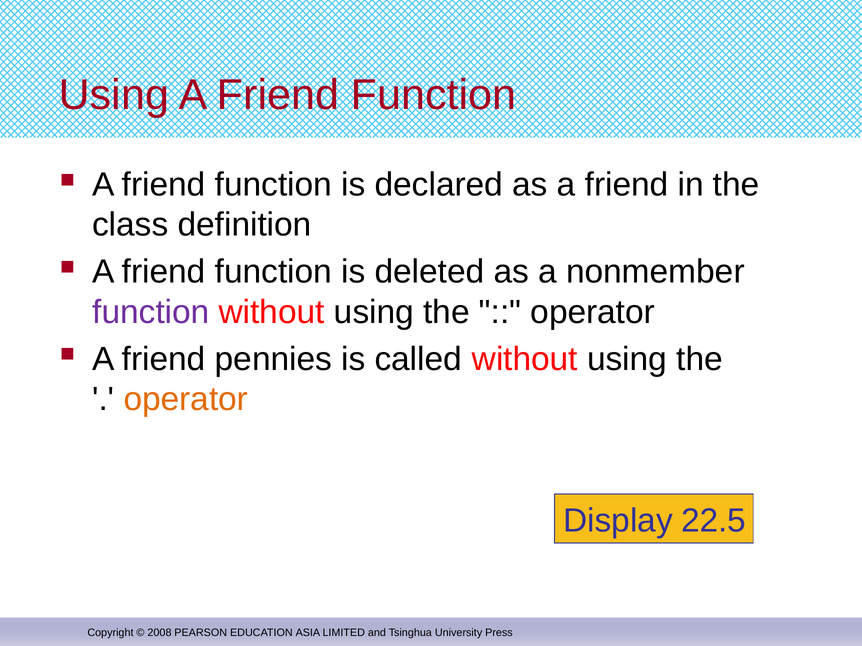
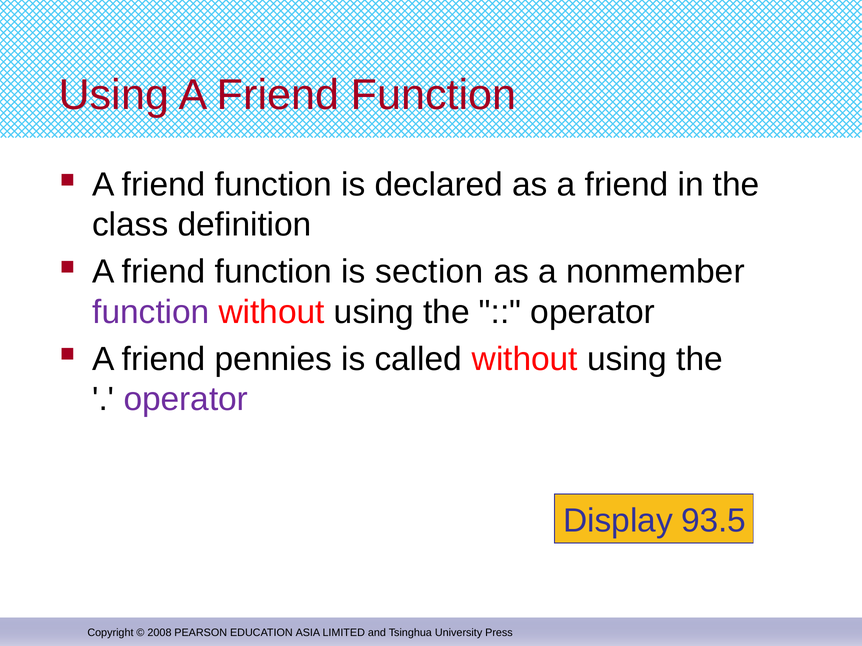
deleted: deleted -> section
operator at (186, 400) colour: orange -> purple
22.5: 22.5 -> 93.5
